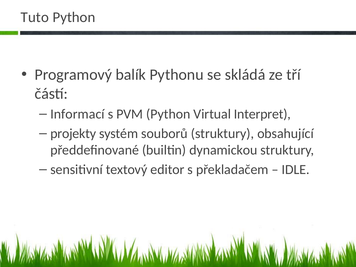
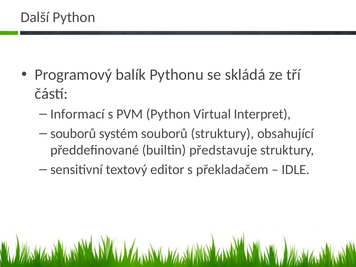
Tuto: Tuto -> Další
projekty at (73, 134): projekty -> souborů
dynamickou: dynamickou -> představuje
